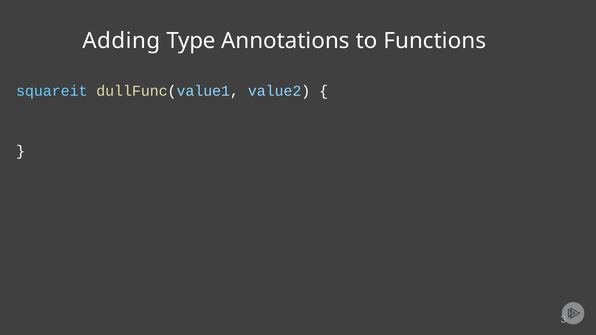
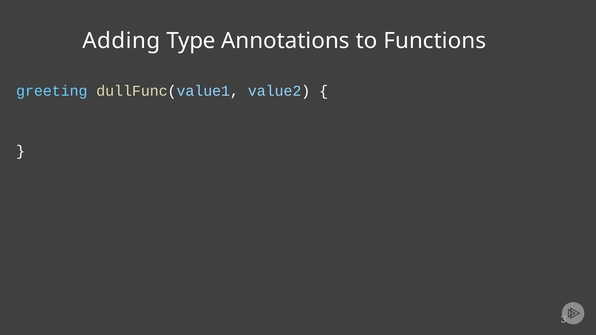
squareit: squareit -> greeting
